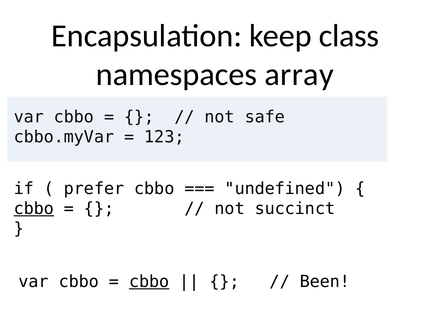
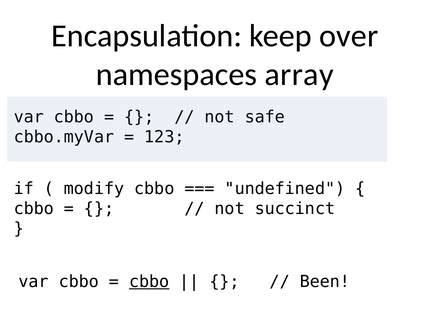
class: class -> over
prefer: prefer -> modify
cbbo at (34, 209) underline: present -> none
